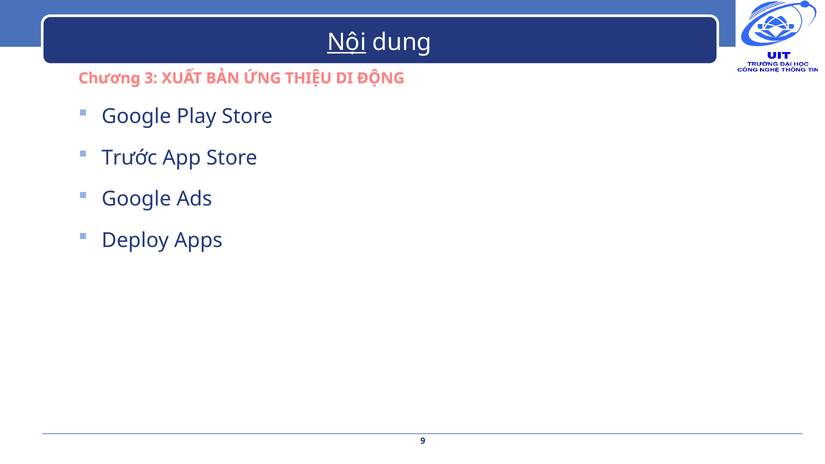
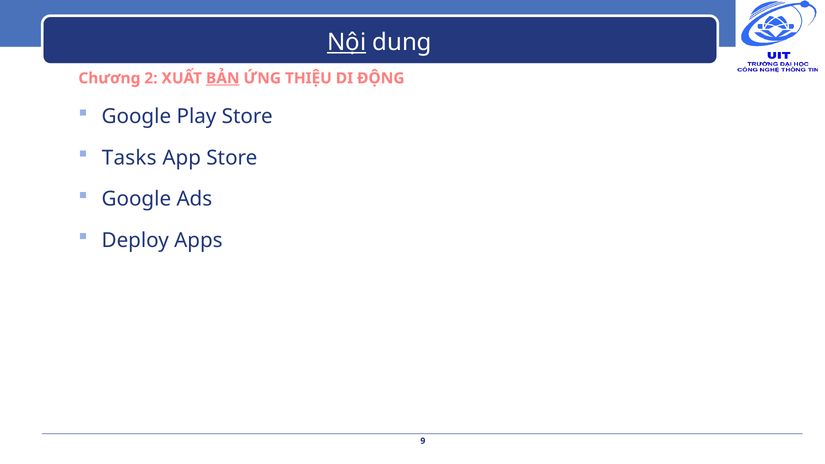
3: 3 -> 2
BẢN underline: none -> present
Trước: Trước -> Tasks
